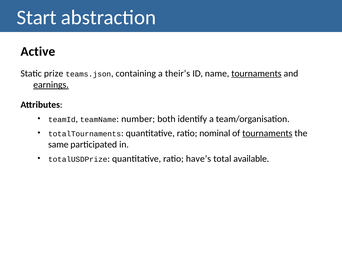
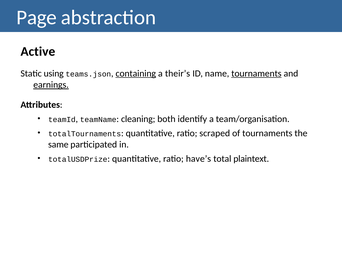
Start: Start -> Page
prize: prize -> using
containing underline: none -> present
number: number -> cleaning
nominal: nominal -> scraped
tournaments at (267, 133) underline: present -> none
available: available -> plaintext
